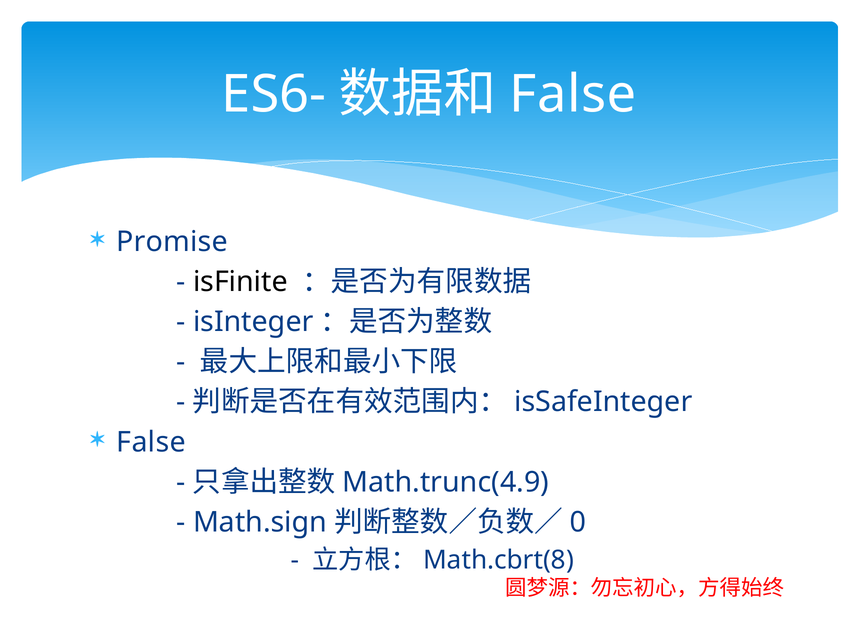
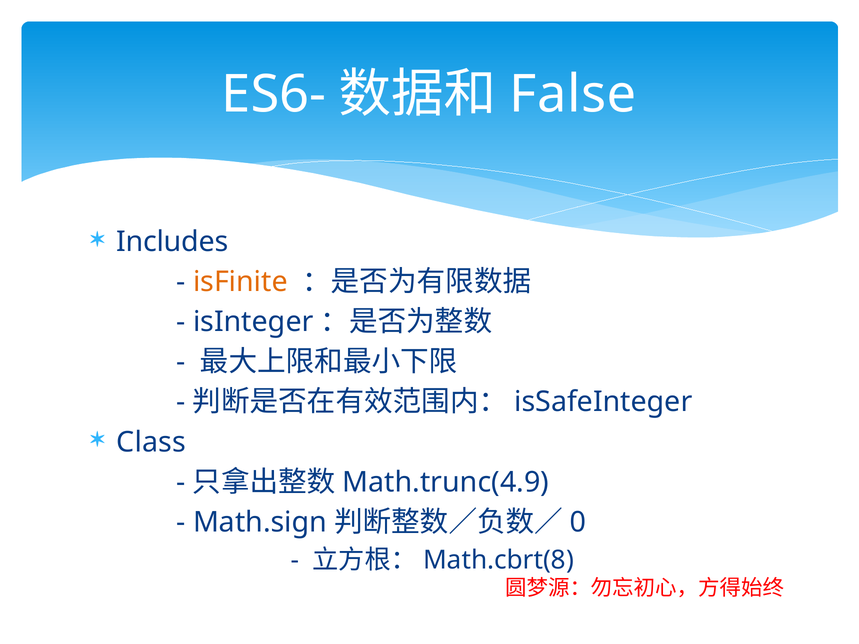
Promise: Promise -> Includes
isFinite colour: black -> orange
False at (151, 442): False -> Class
